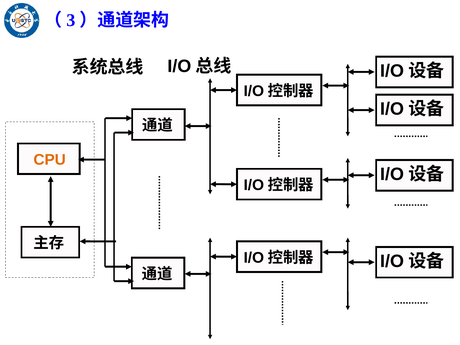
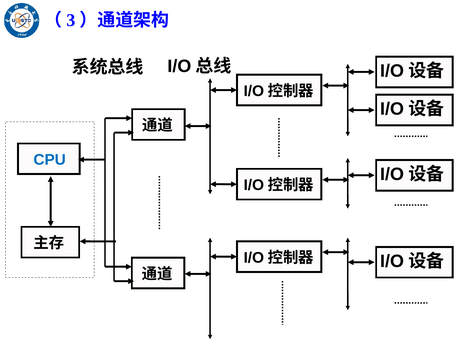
CPU colour: orange -> blue
